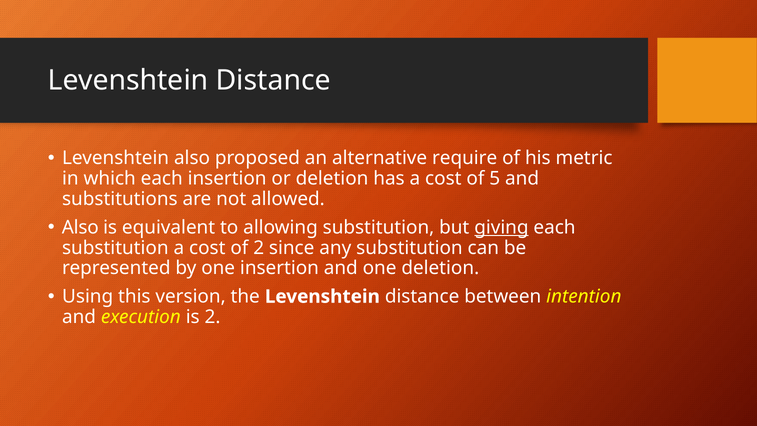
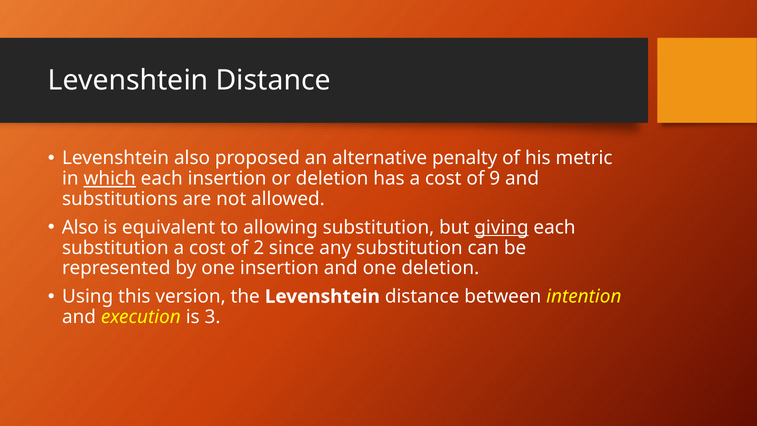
require: require -> penalty
which underline: none -> present
5: 5 -> 9
is 2: 2 -> 3
